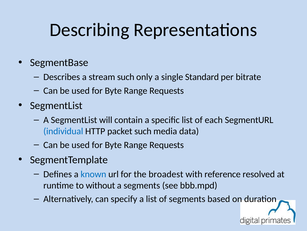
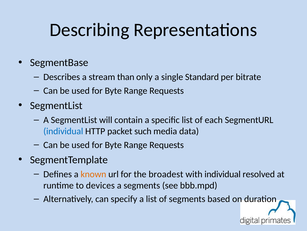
stream such: such -> than
known colour: blue -> orange
with reference: reference -> individual
without: without -> devices
